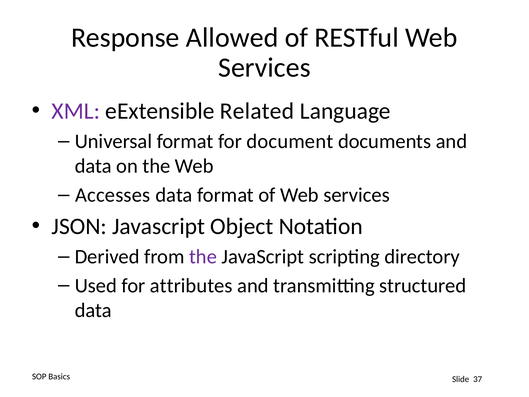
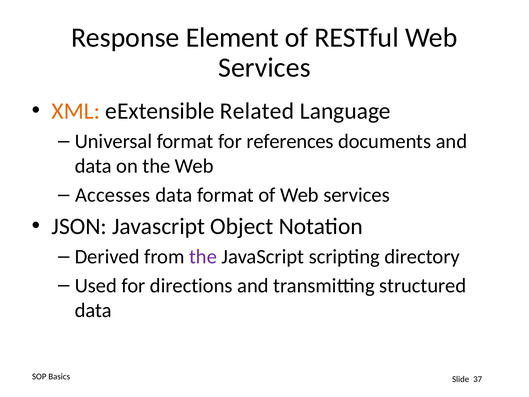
Allowed: Allowed -> Element
XML colour: purple -> orange
document: document -> references
attributes: attributes -> directions
